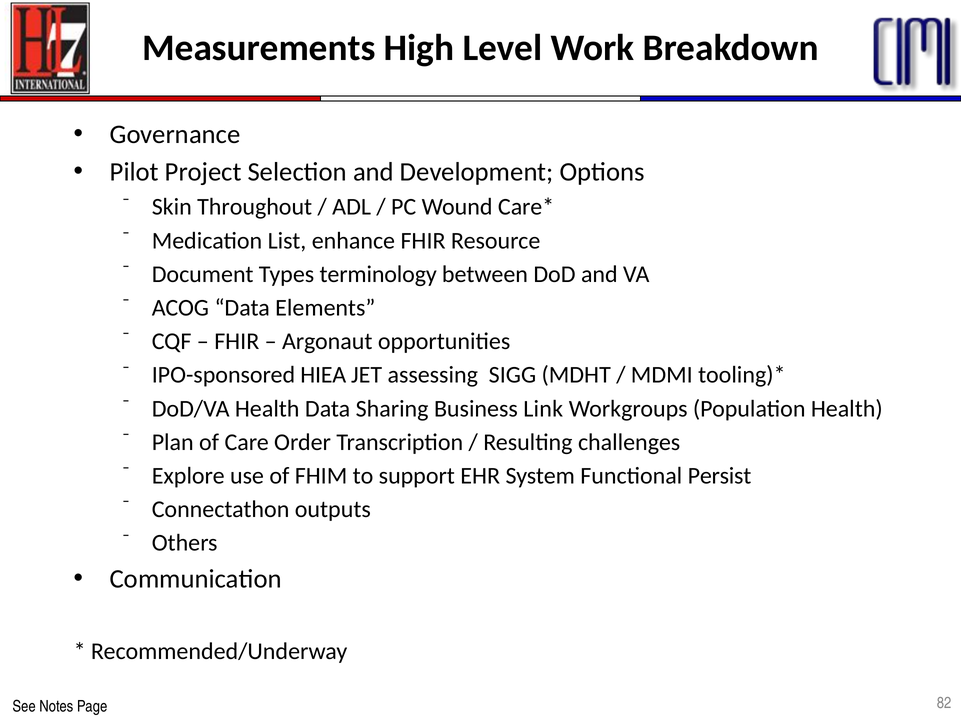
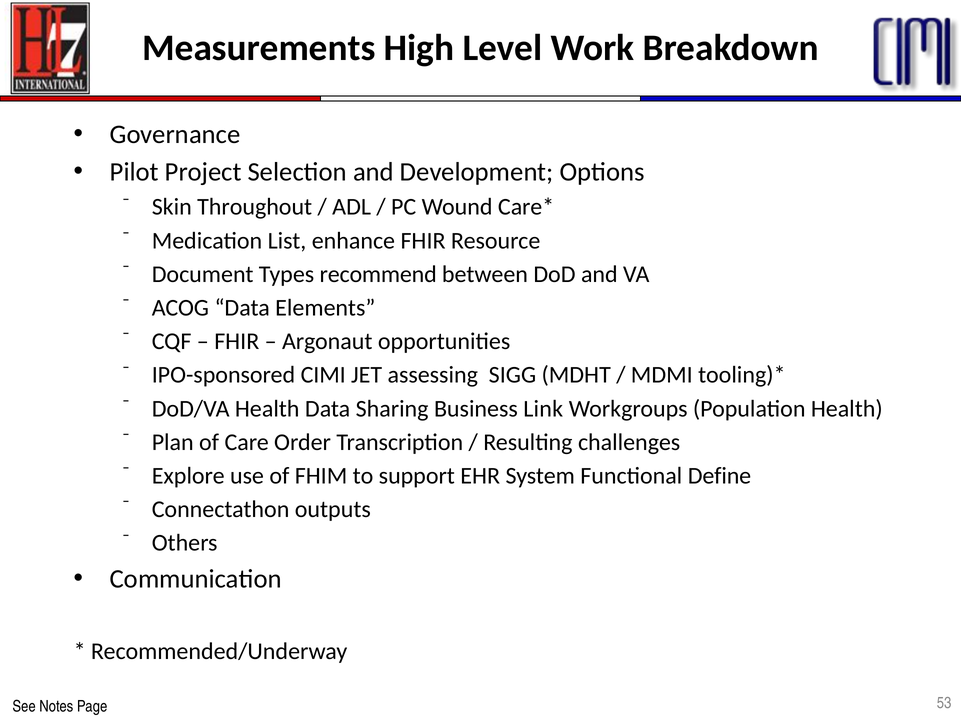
terminology: terminology -> recommend
HIEA: HIEA -> CIMI
Persist: Persist -> Define
82: 82 -> 53
